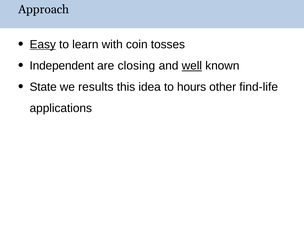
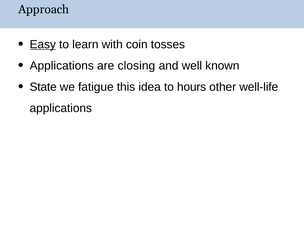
Independent at (62, 66): Independent -> Applications
well underline: present -> none
results: results -> fatigue
find-life: find-life -> well-life
